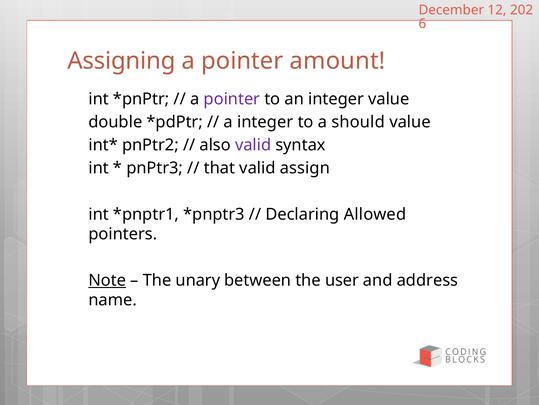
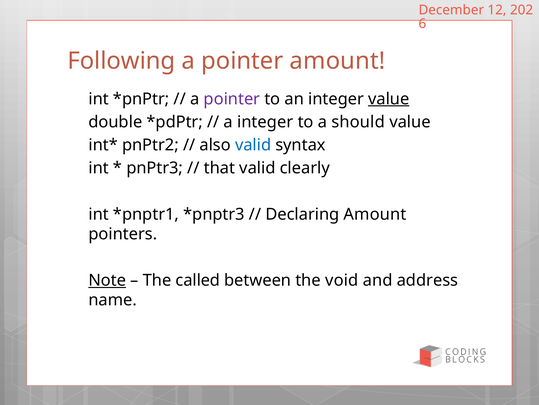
Assigning: Assigning -> Following
value at (389, 99) underline: none -> present
valid at (253, 145) colour: purple -> blue
assign: assign -> clearly
Declaring Allowed: Allowed -> Amount
unary: unary -> called
user: user -> void
